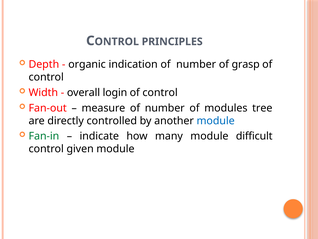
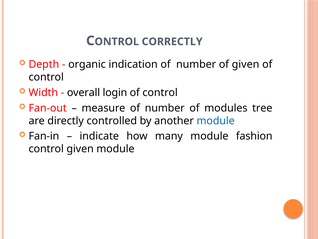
PRINCIPLES: PRINCIPLES -> CORRECTLY
of grasp: grasp -> given
Fan-in colour: green -> black
difficult: difficult -> fashion
